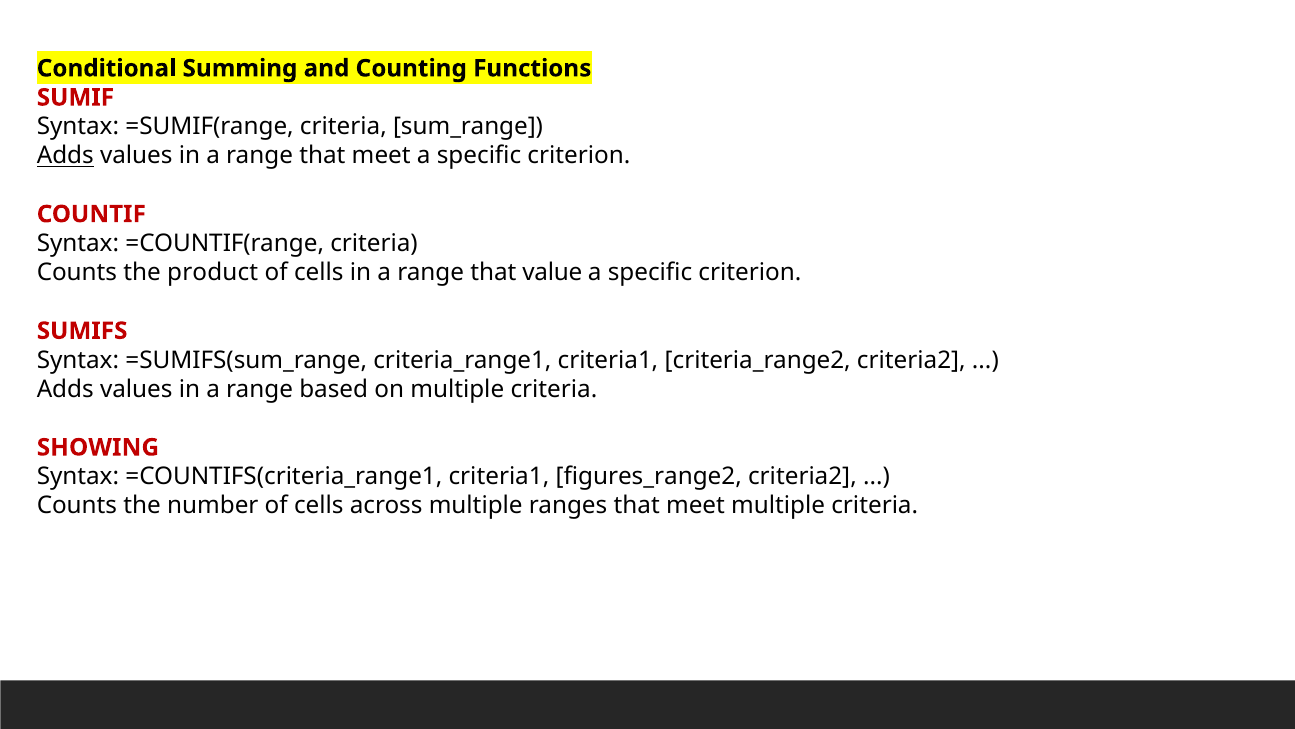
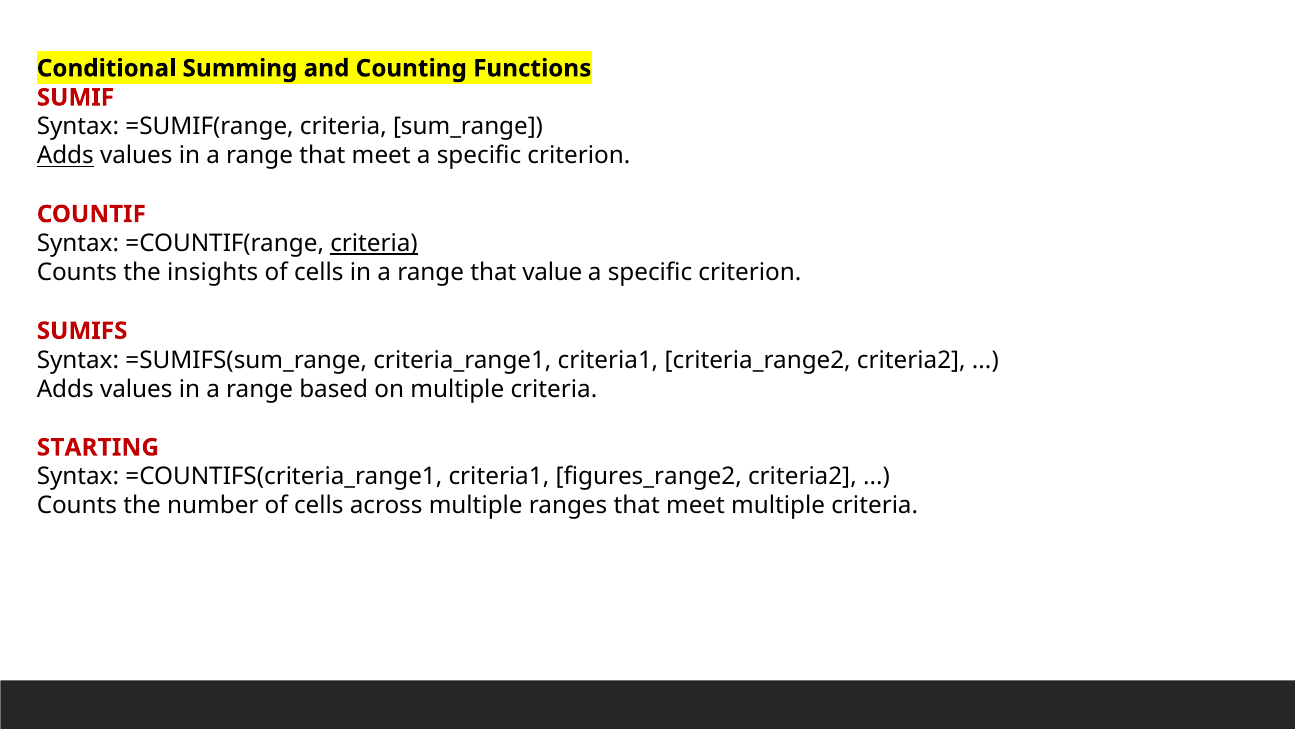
criteria at (374, 243) underline: none -> present
product: product -> insights
SHOWING: SHOWING -> STARTING
